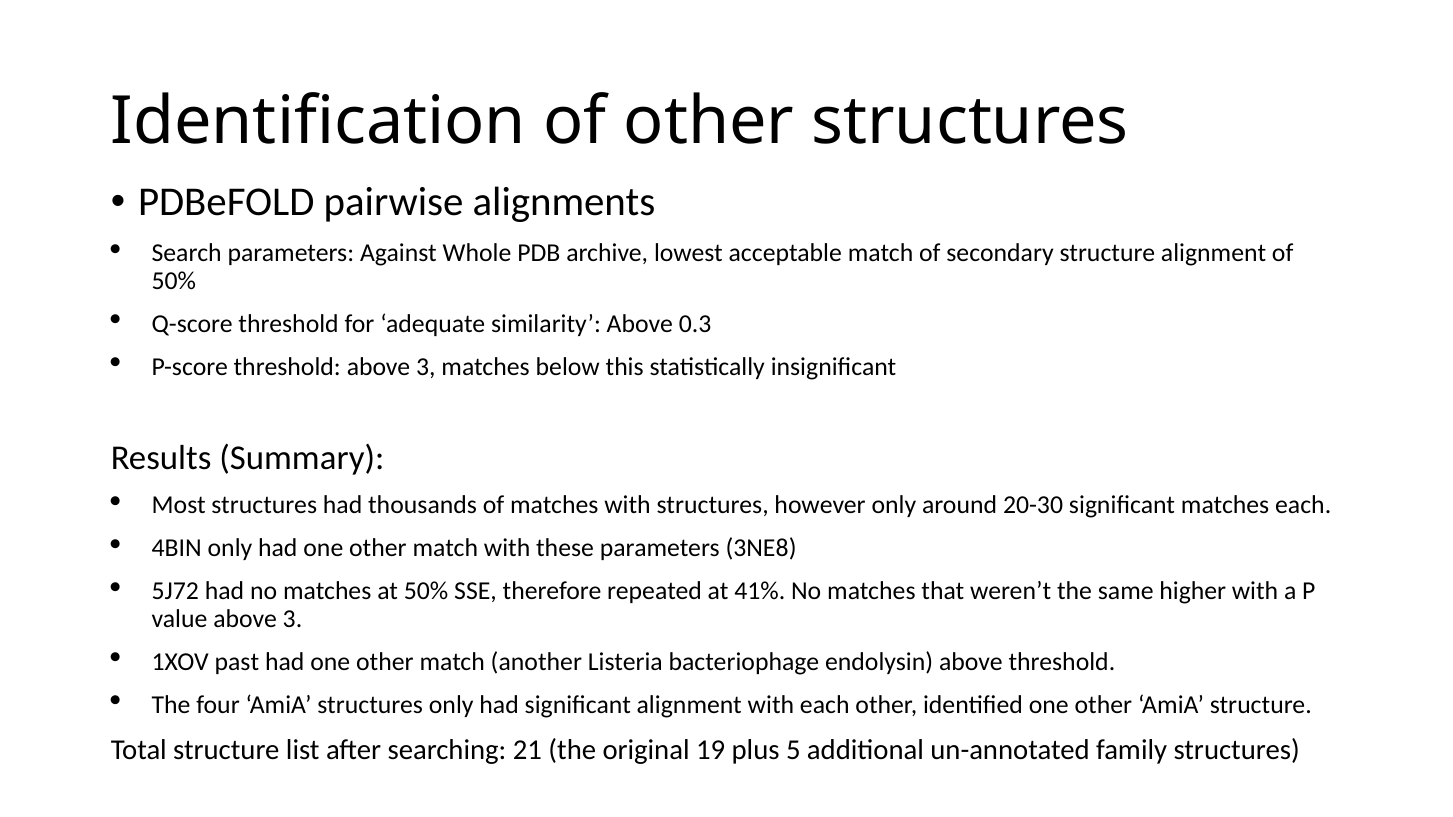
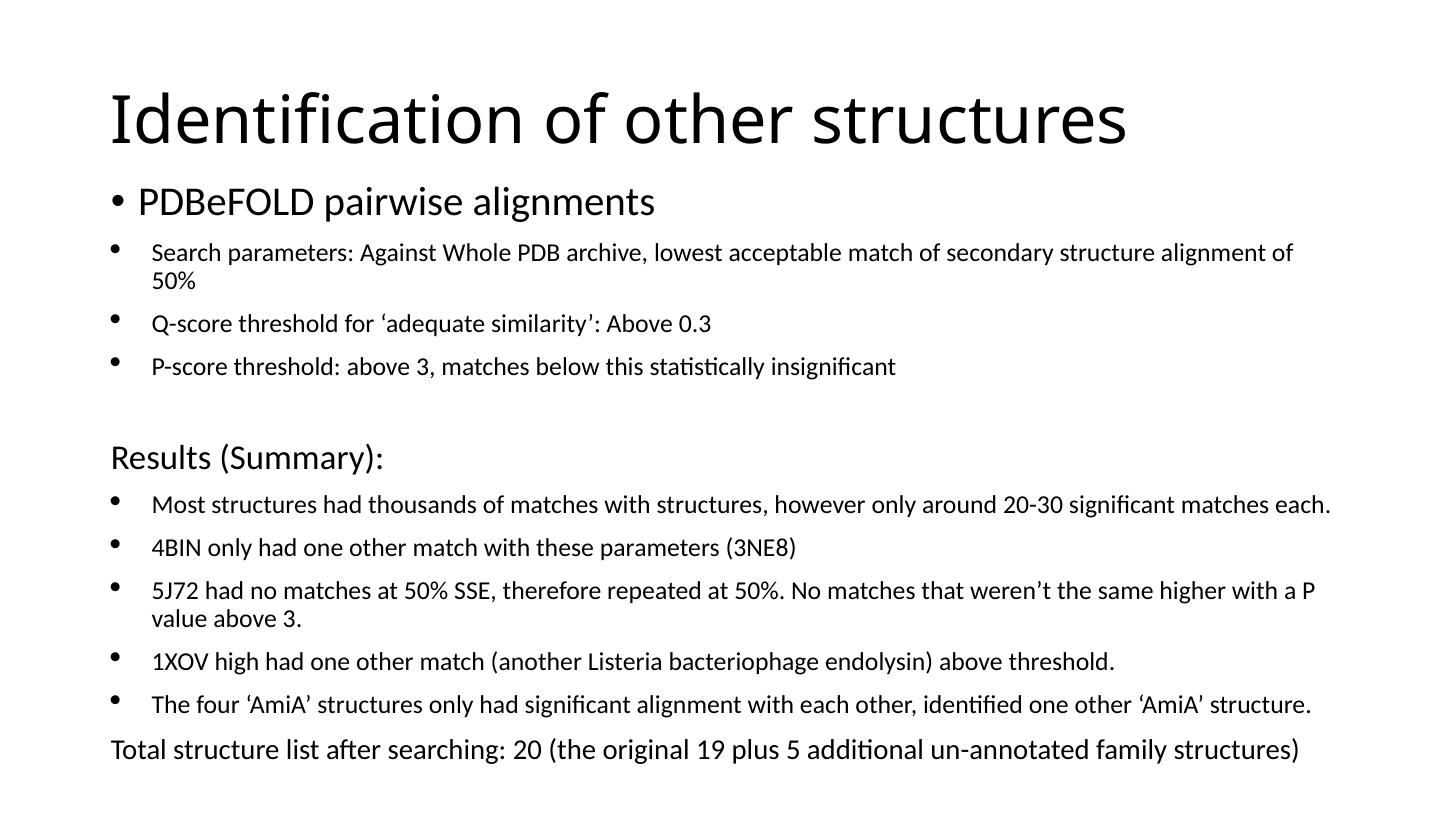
repeated at 41%: 41% -> 50%
past: past -> high
21: 21 -> 20
